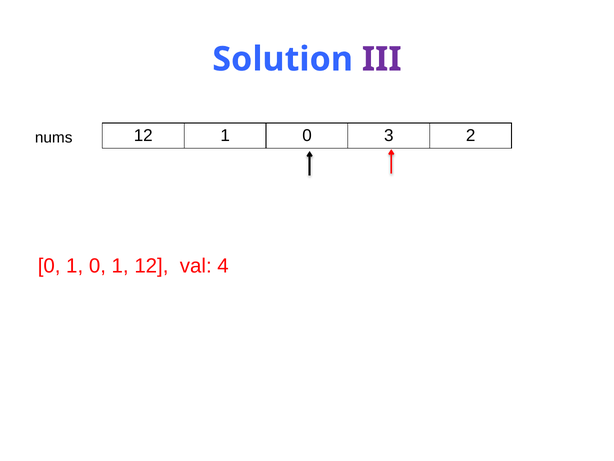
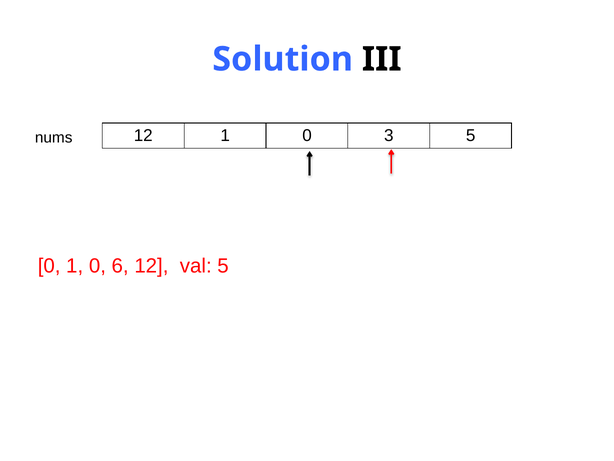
III colour: purple -> black
3 2: 2 -> 5
1 0 1: 1 -> 6
val 4: 4 -> 5
